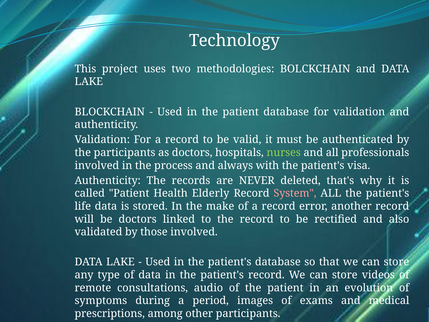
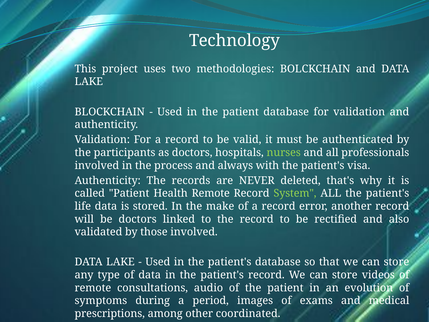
Health Elderly: Elderly -> Remote
System colour: pink -> light green
other participants: participants -> coordinated
